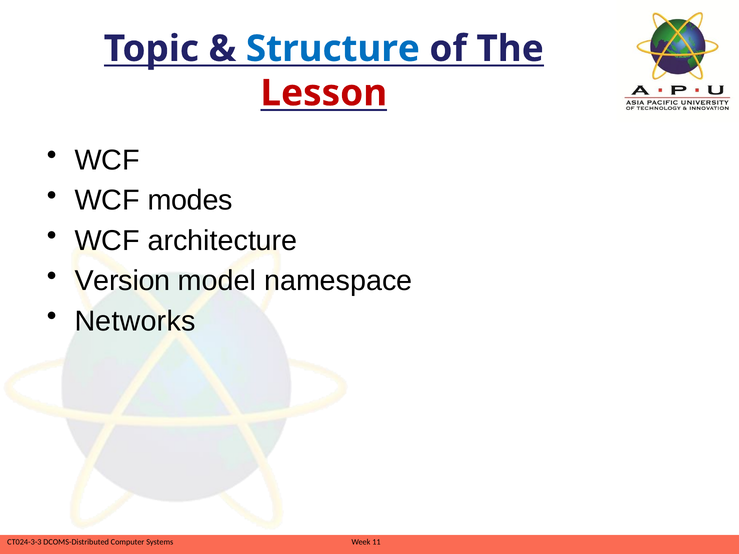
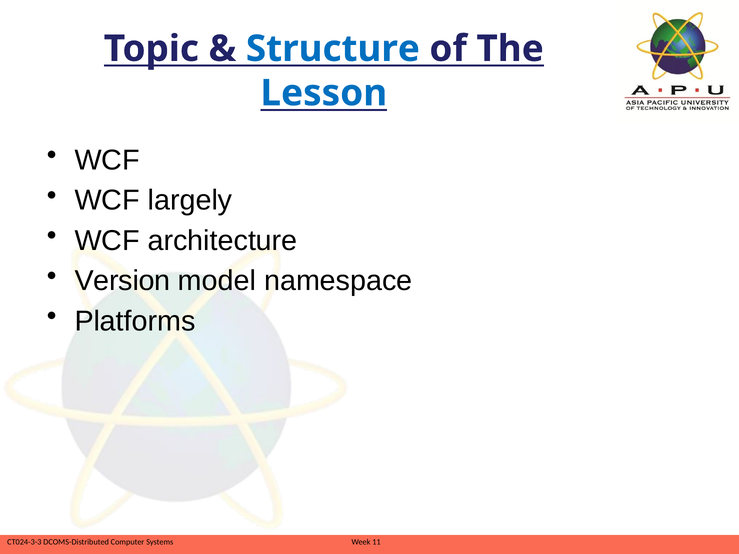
Lesson colour: red -> blue
modes: modes -> largely
Networks: Networks -> Platforms
